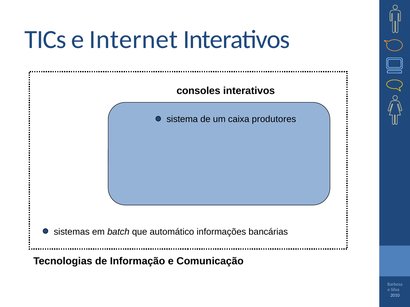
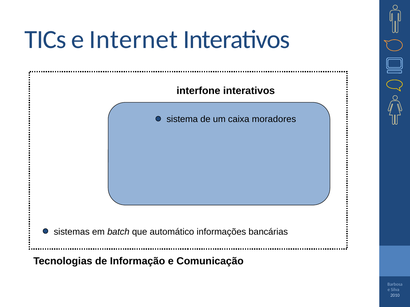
consoles: consoles -> interfone
produtores: produtores -> moradores
